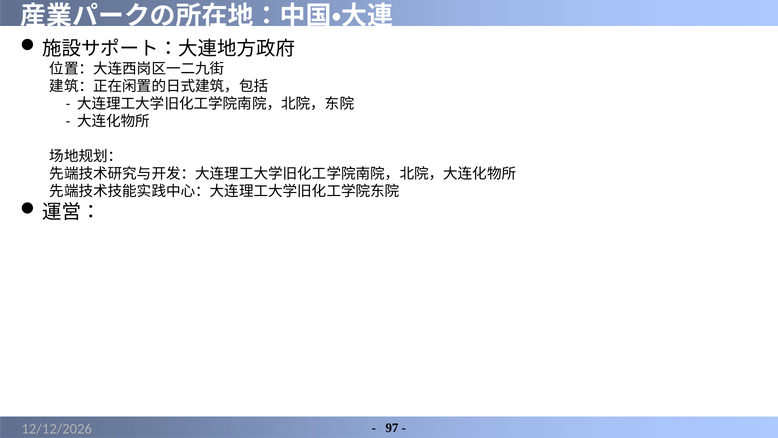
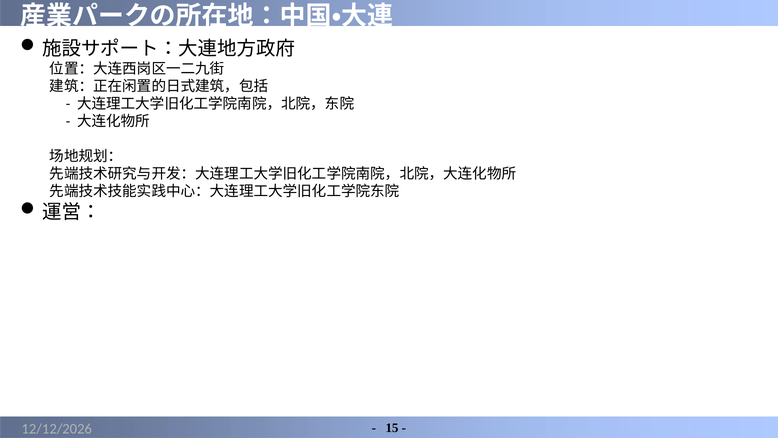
97: 97 -> 15
